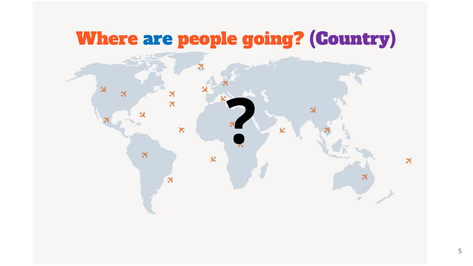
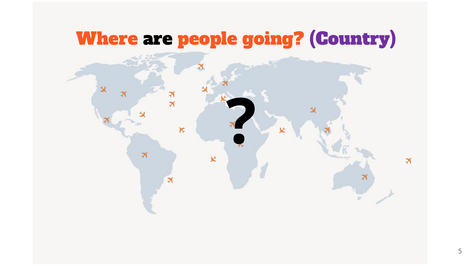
are colour: blue -> black
